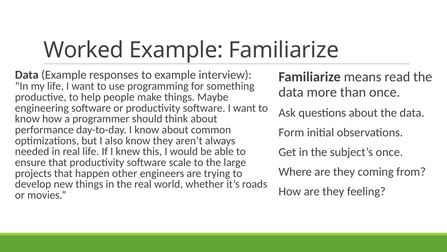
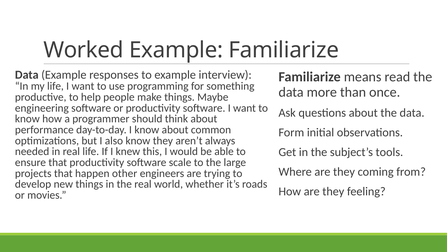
subject’s once: once -> tools
